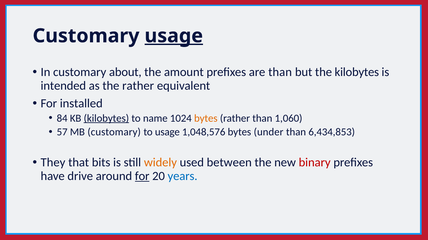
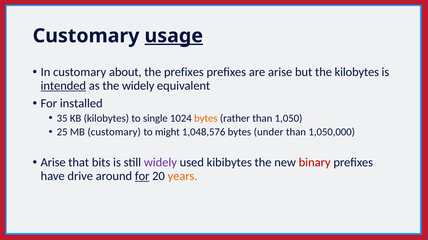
the amount: amount -> prefixes
are than: than -> arise
intended underline: none -> present
the rather: rather -> widely
84: 84 -> 35
kilobytes at (106, 119) underline: present -> none
name: name -> single
1,060: 1,060 -> 1,050
57: 57 -> 25
to usage: usage -> might
6,434,853: 6,434,853 -> 1,050,000
They at (53, 163): They -> Arise
widely at (160, 163) colour: orange -> purple
between: between -> kibibytes
years colour: blue -> orange
